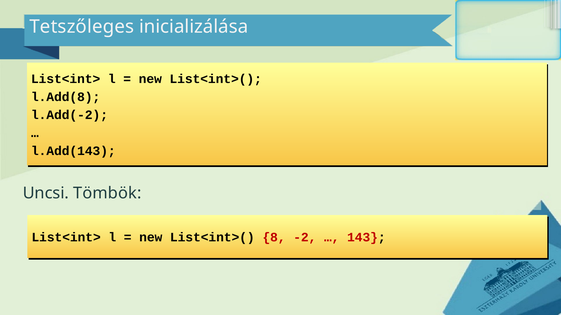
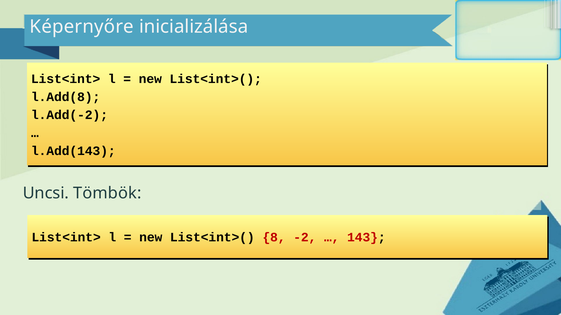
Tetszőleges: Tetszőleges -> Képernyőre
